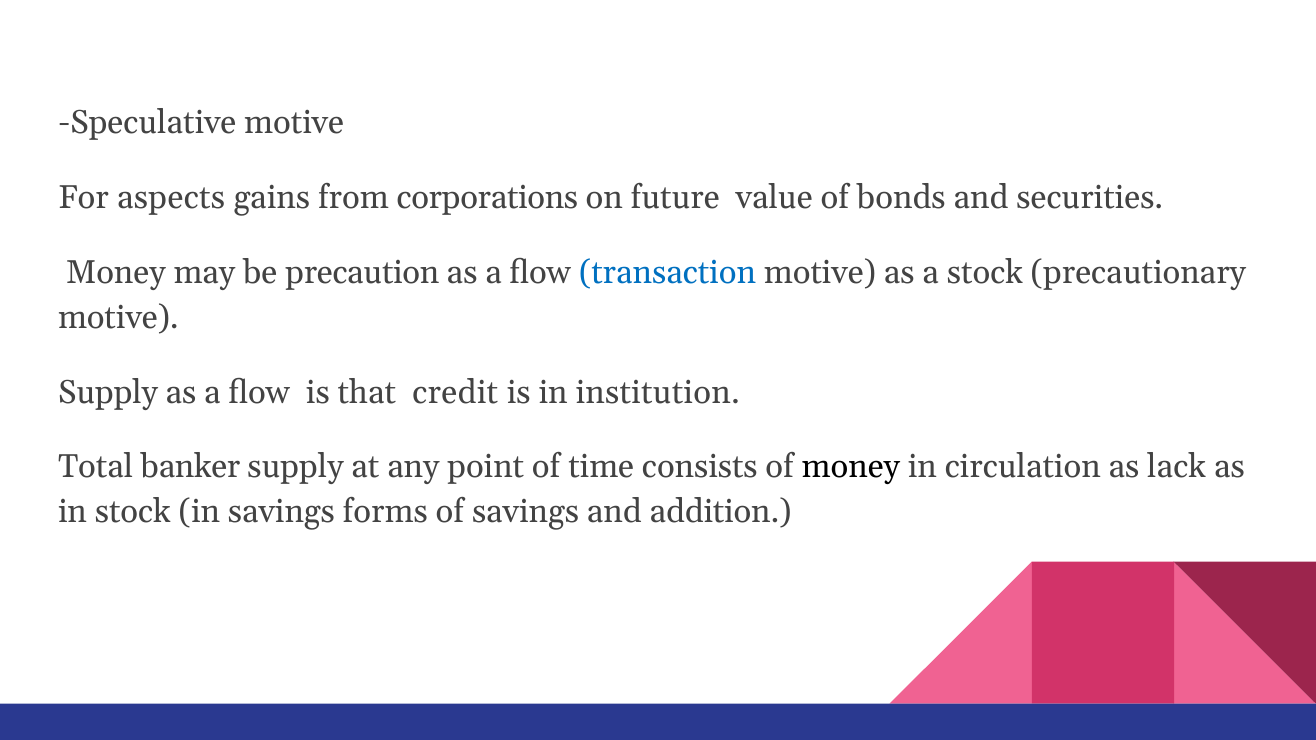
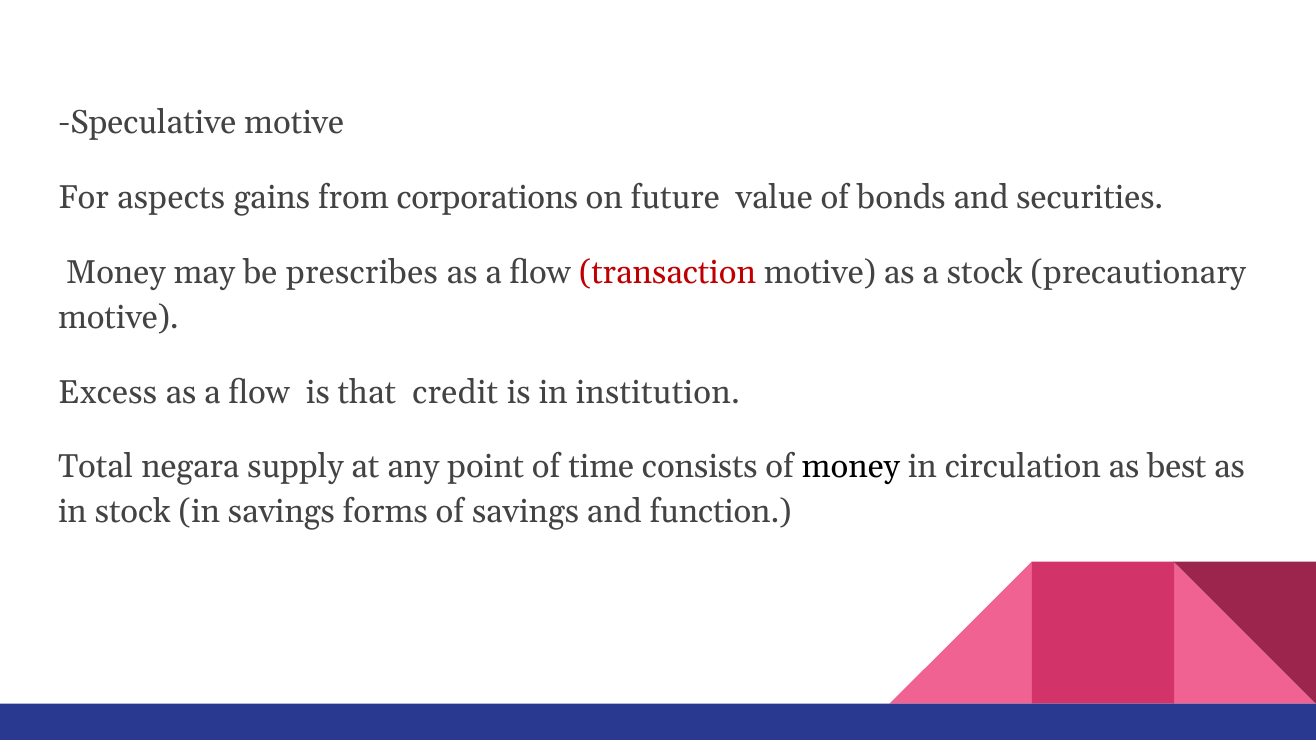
precaution: precaution -> prescribes
transaction colour: blue -> red
Supply at (108, 392): Supply -> Excess
banker: banker -> negara
lack: lack -> best
addition: addition -> function
